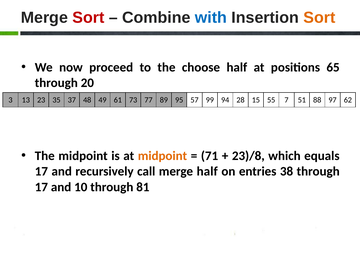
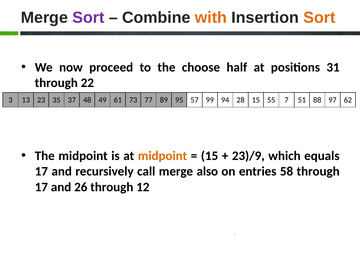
Sort at (88, 18) colour: red -> purple
with colour: blue -> orange
65: 65 -> 31
20: 20 -> 22
71 at (210, 156): 71 -> 15
23)/8: 23)/8 -> 23)/9
merge half: half -> also
38: 38 -> 58
10: 10 -> 26
81: 81 -> 12
